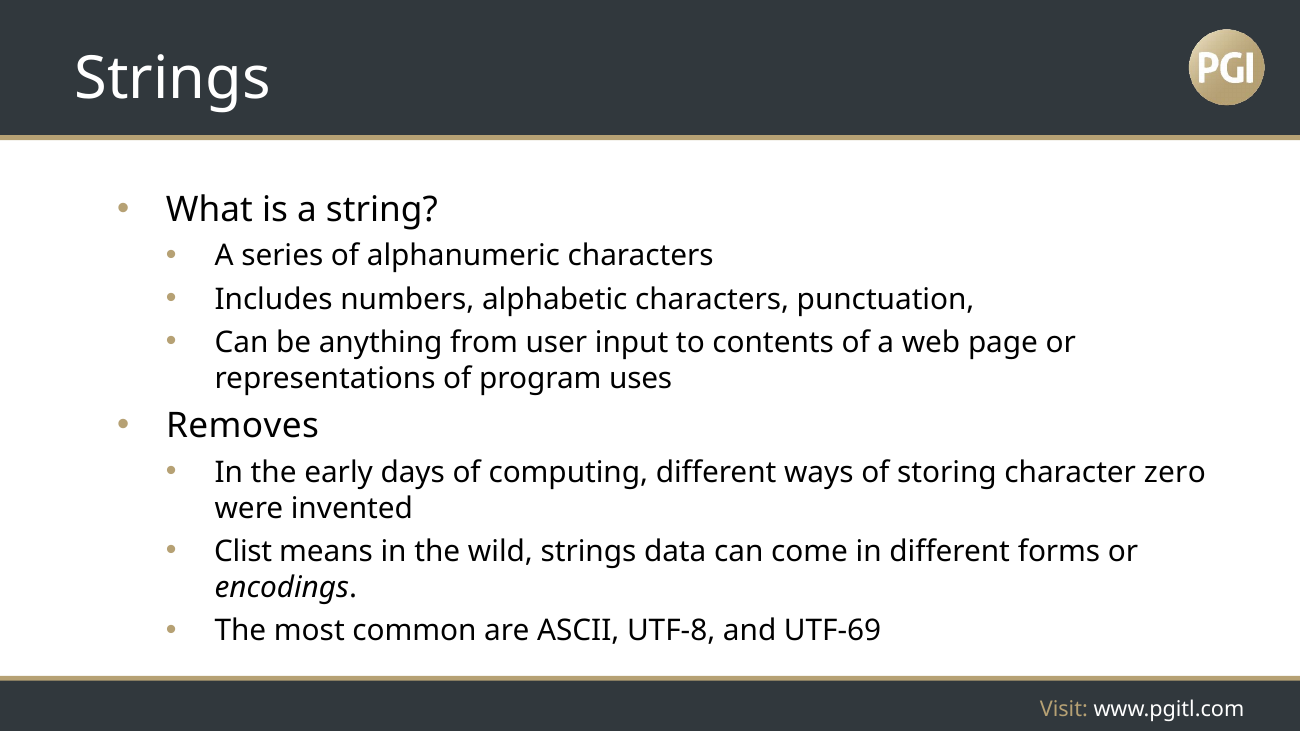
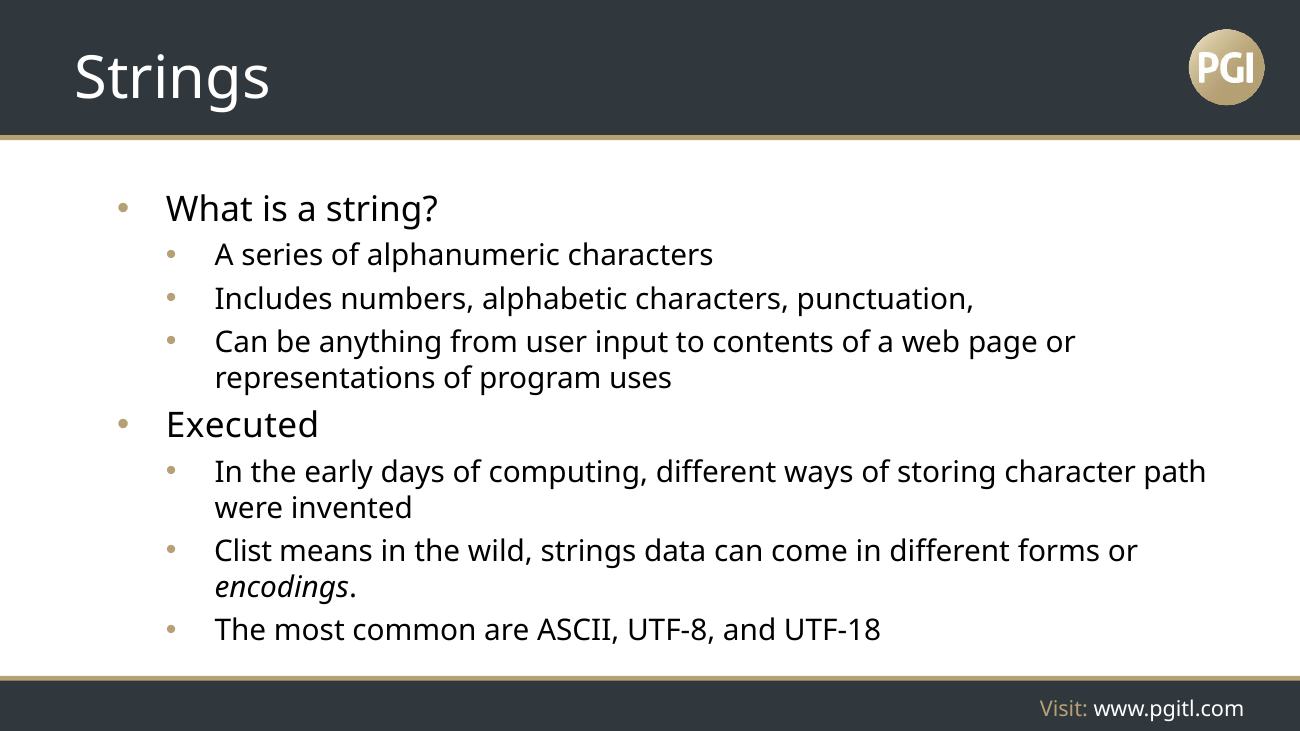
Removes: Removes -> Executed
zero: zero -> path
UTF-69: UTF-69 -> UTF-18
